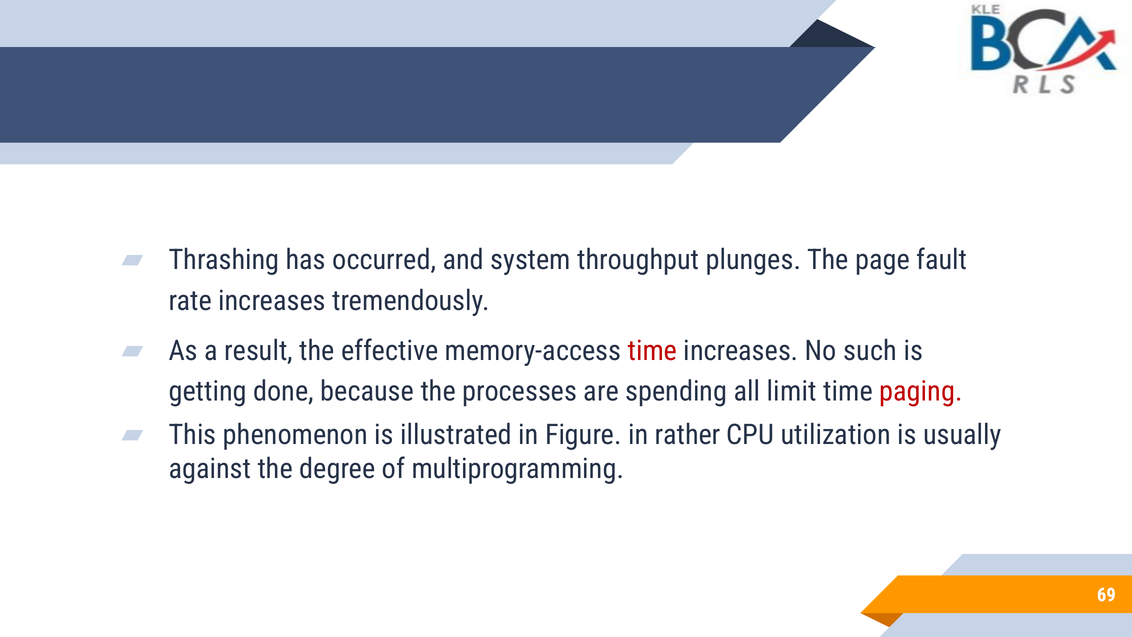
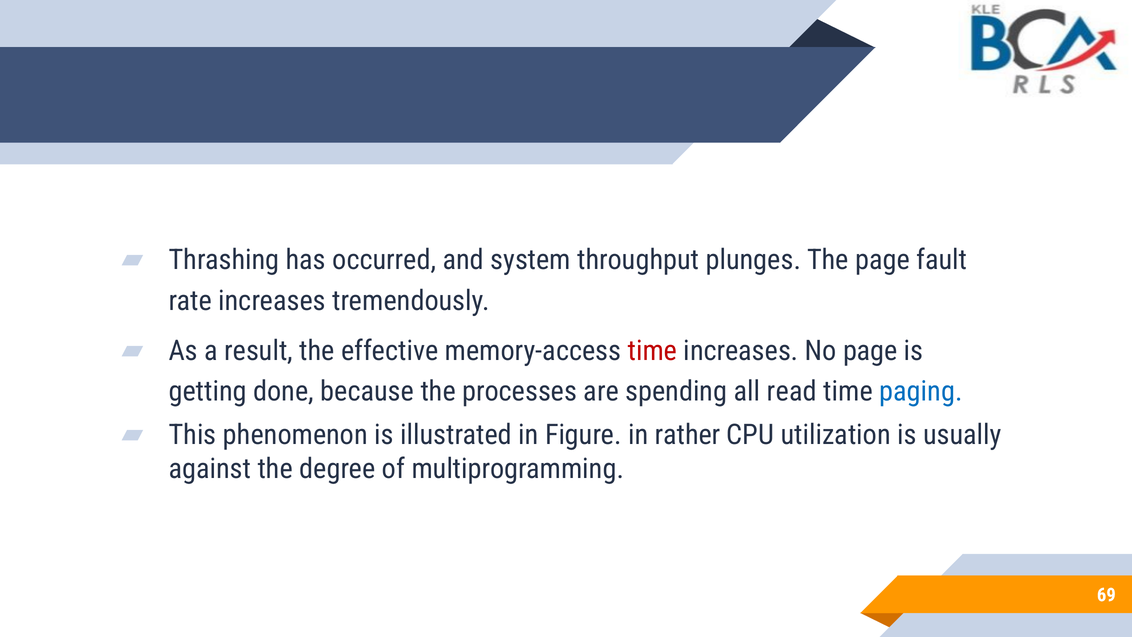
No such: such -> page
limit: limit -> read
paging colour: red -> blue
